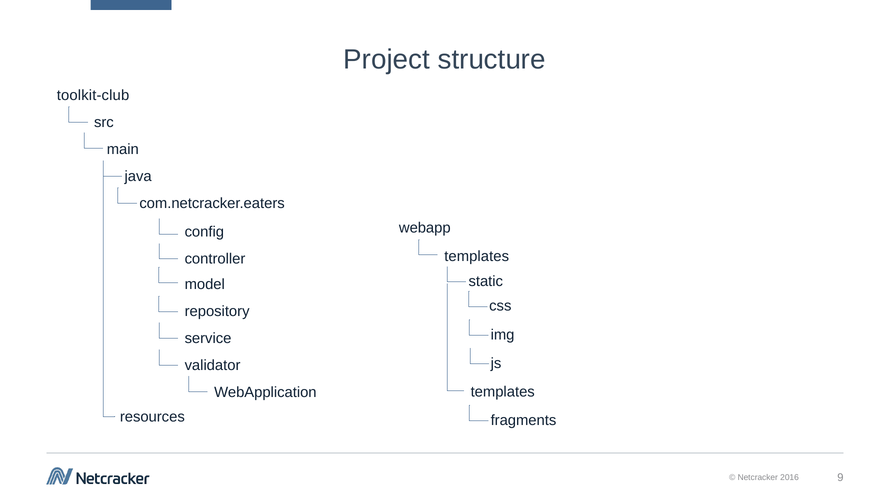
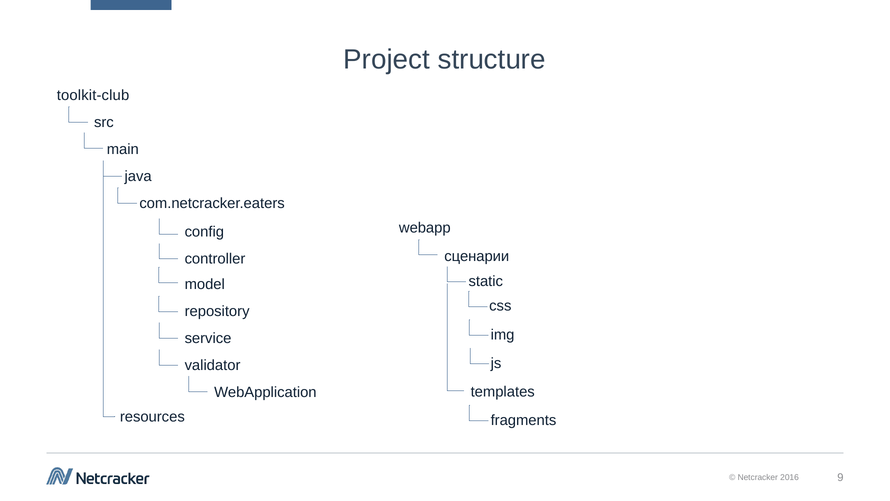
templates at (477, 256): templates -> сценарии
